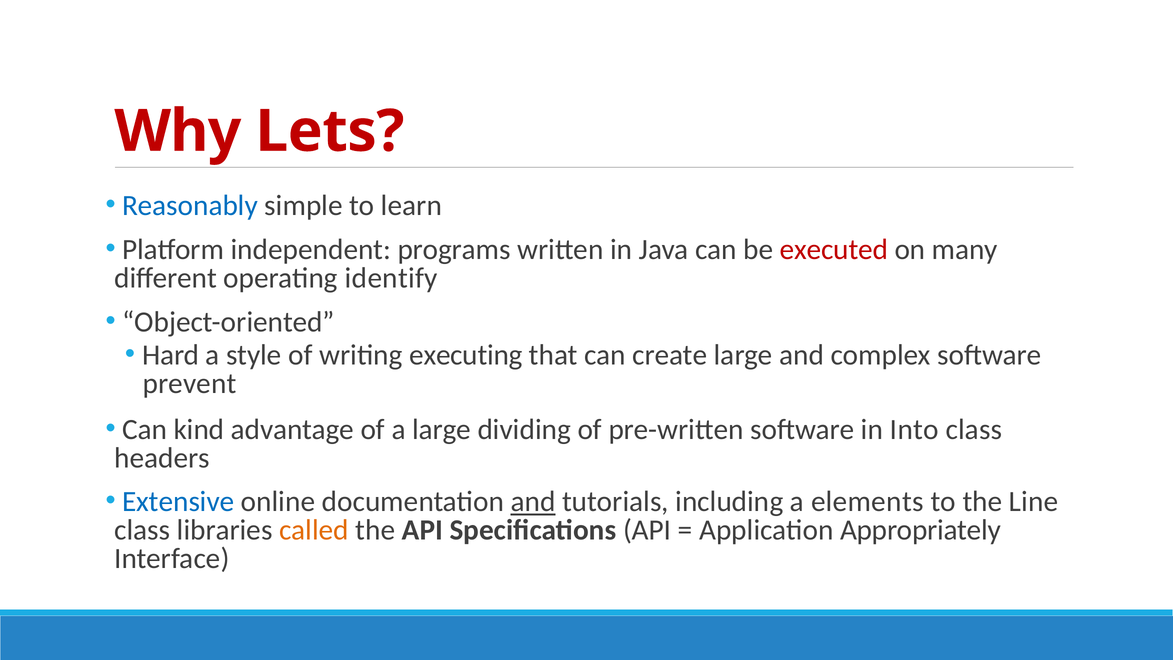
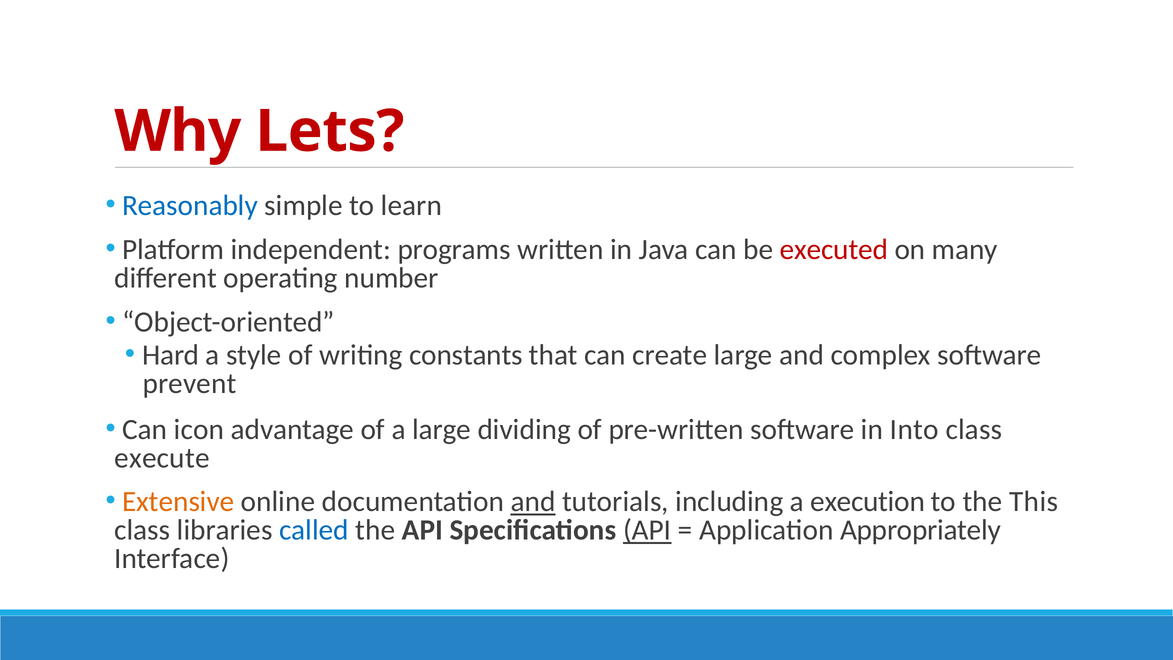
identify: identify -> number
executing: executing -> constants
kind: kind -> icon
headers: headers -> execute
Extensive colour: blue -> orange
elements: elements -> execution
Line: Line -> This
called colour: orange -> blue
API at (647, 530) underline: none -> present
